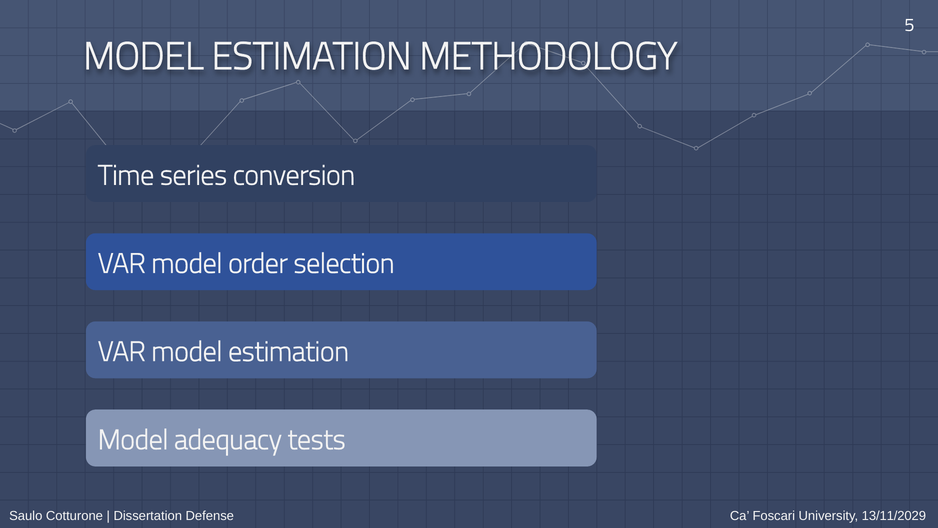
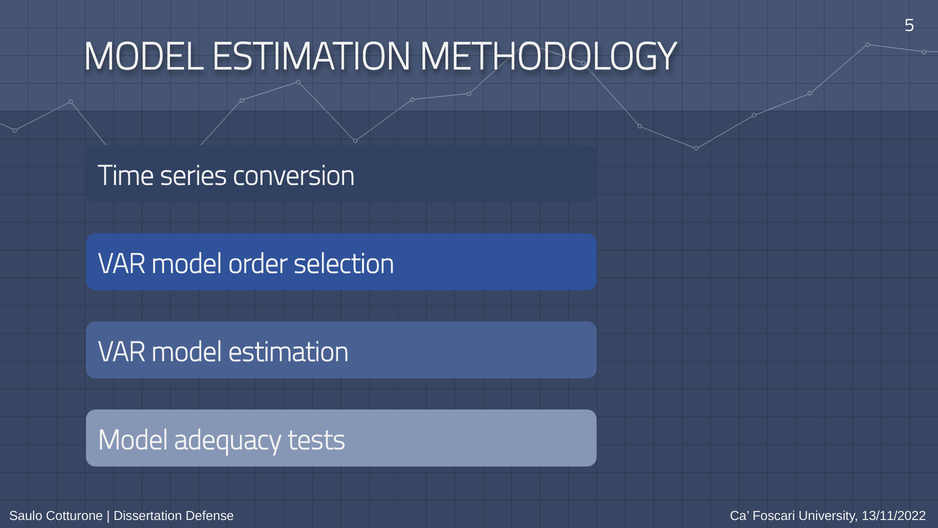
13/11/2029: 13/11/2029 -> 13/11/2022
